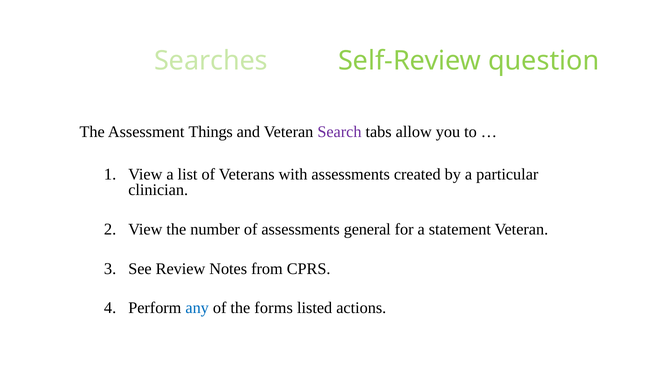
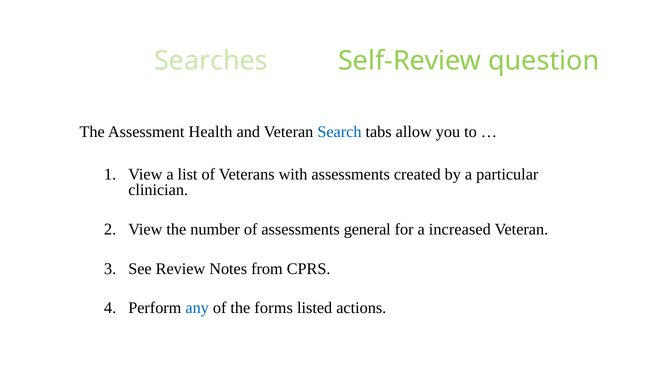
Things: Things -> Health
Search colour: purple -> blue
statement: statement -> increased
